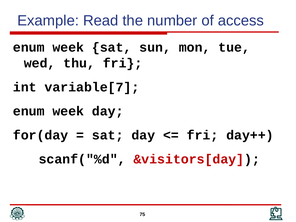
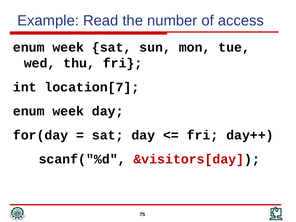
variable[7: variable[7 -> location[7
